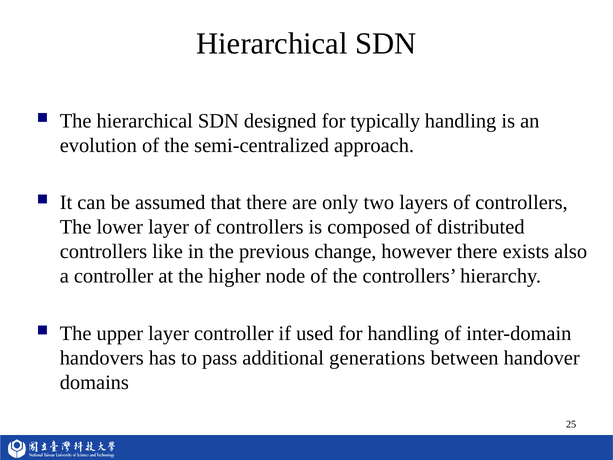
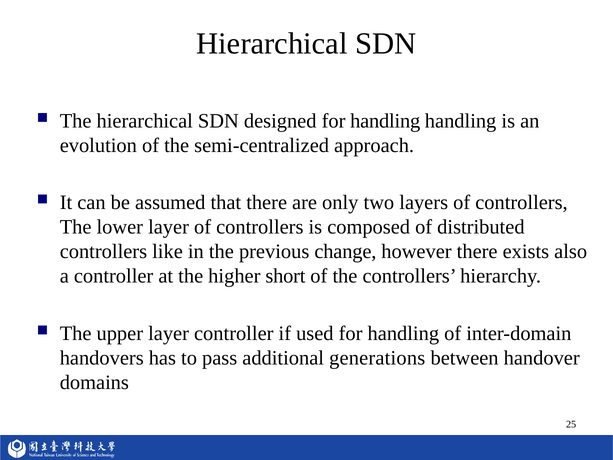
designed for typically: typically -> handling
node: node -> short
